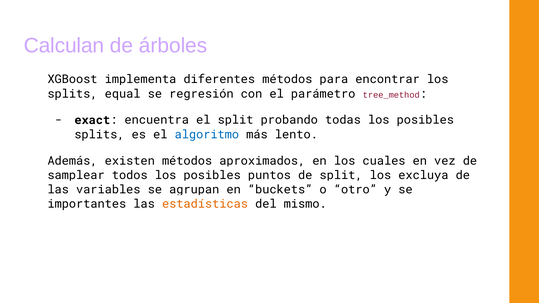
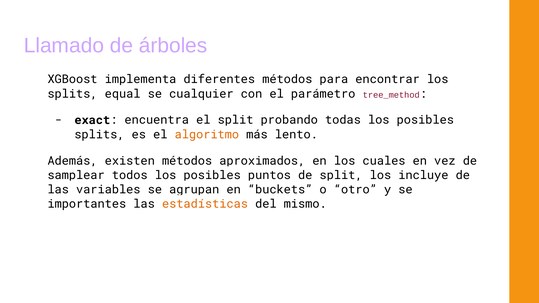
Calculan: Calculan -> Llamado
regresión: regresión -> cualquier
algoritmo colour: blue -> orange
excluya: excluya -> incluye
